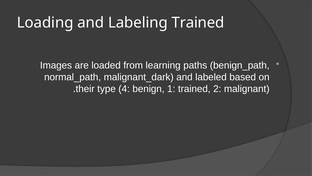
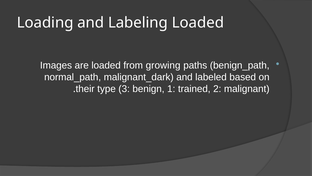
Labeling Trained: Trained -> Loaded
learning: learning -> growing
4: 4 -> 3
